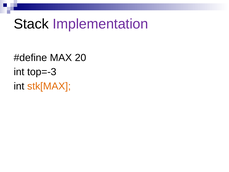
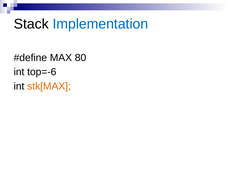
Implementation colour: purple -> blue
20: 20 -> 80
top=-3: top=-3 -> top=-6
